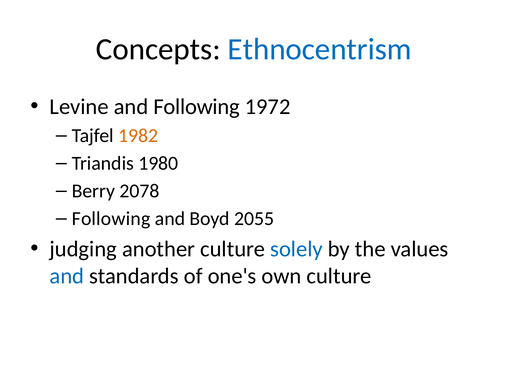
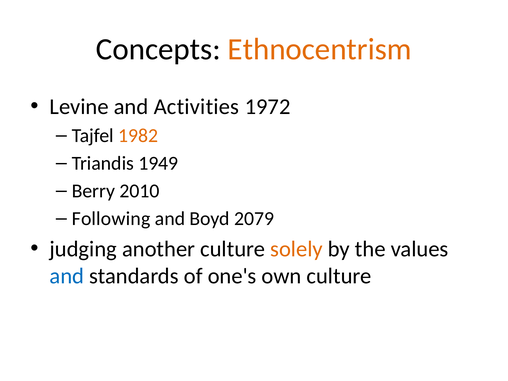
Ethnocentrism colour: blue -> orange
and Following: Following -> Activities
1980: 1980 -> 1949
2078: 2078 -> 2010
2055: 2055 -> 2079
solely colour: blue -> orange
